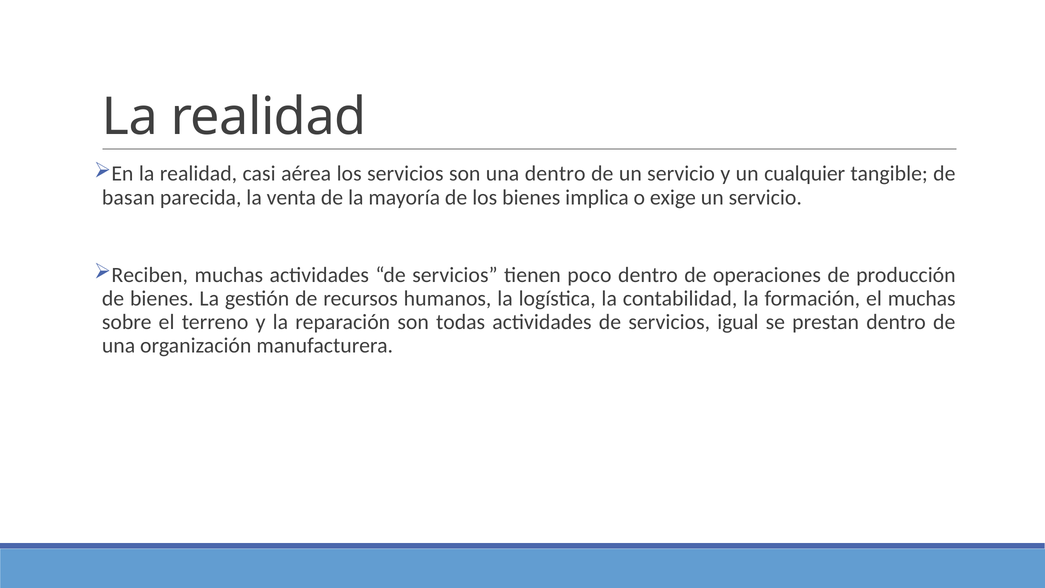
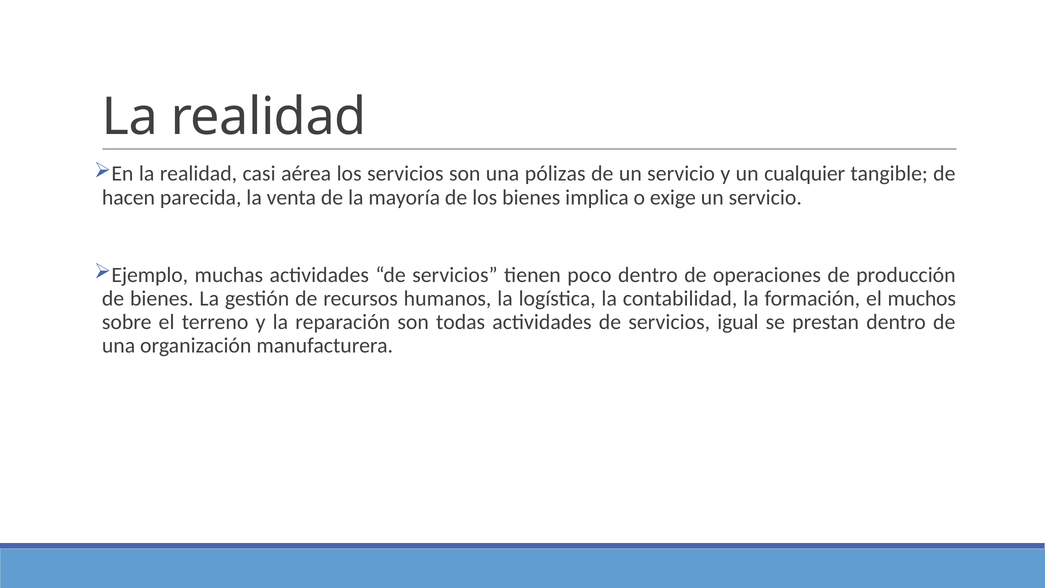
una dentro: dentro -> pólizas
basan: basan -> hacen
Reciben: Reciben -> Ejemplo
el muchas: muchas -> muchos
